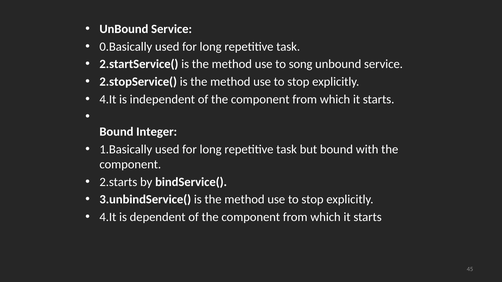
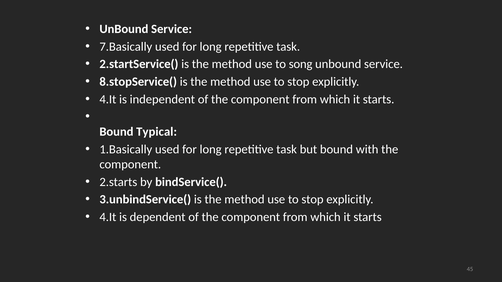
0.Basically: 0.Basically -> 7.Basically
2.stopService(: 2.stopService( -> 8.stopService(
Integer: Integer -> Typical
